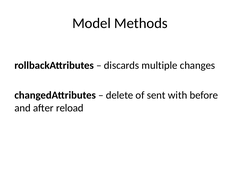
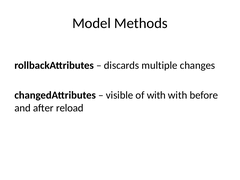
delete: delete -> visible
of sent: sent -> with
